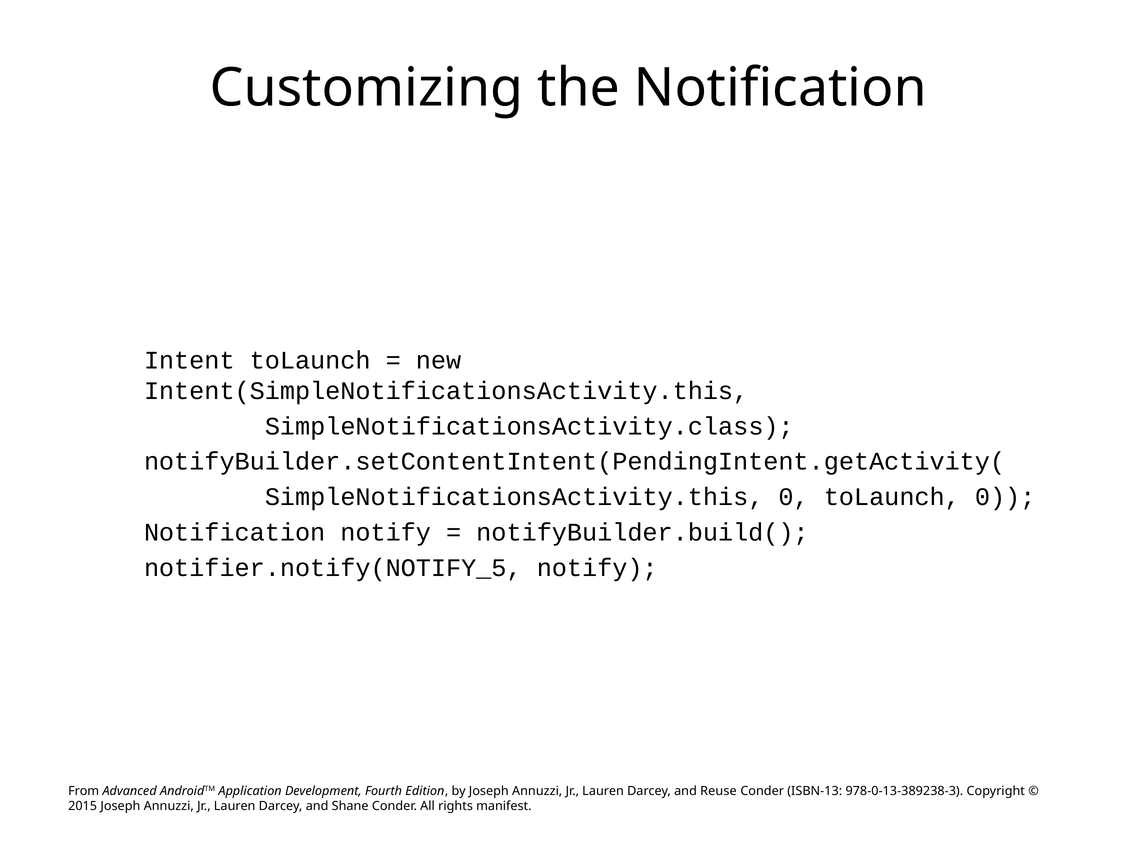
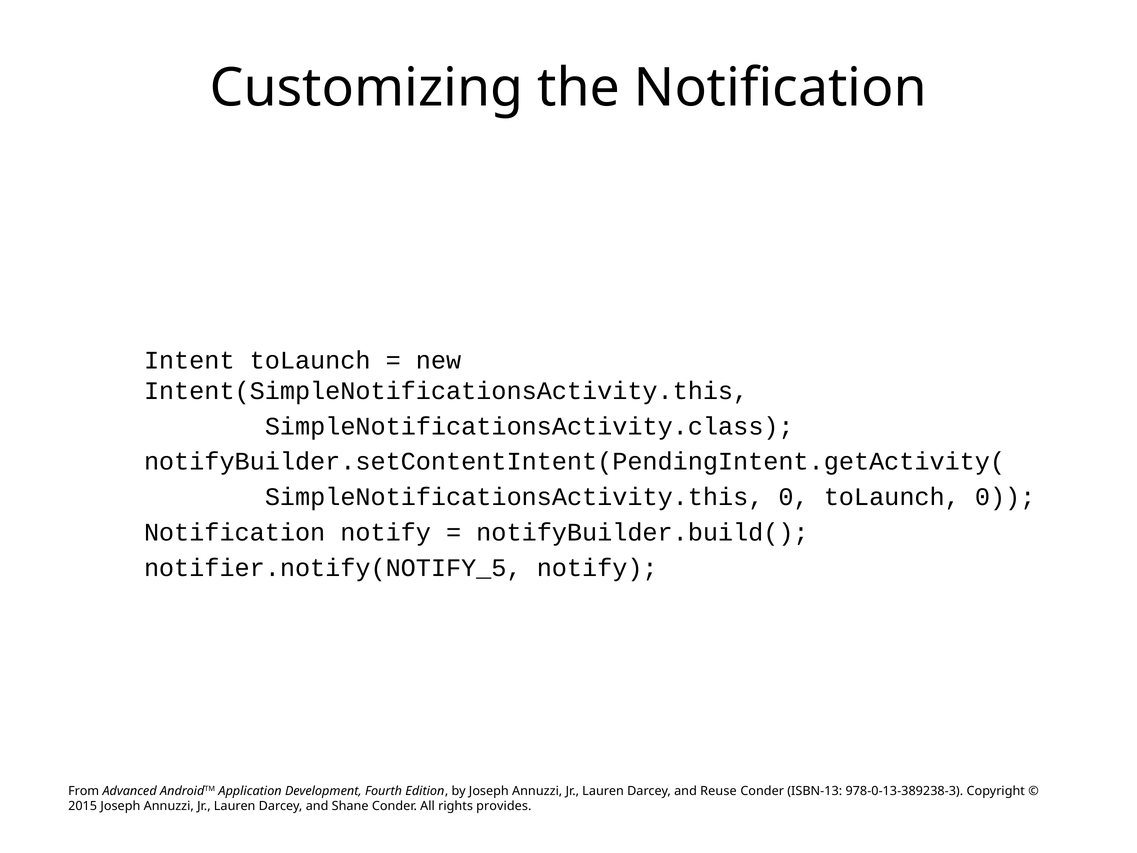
manifest: manifest -> provides
